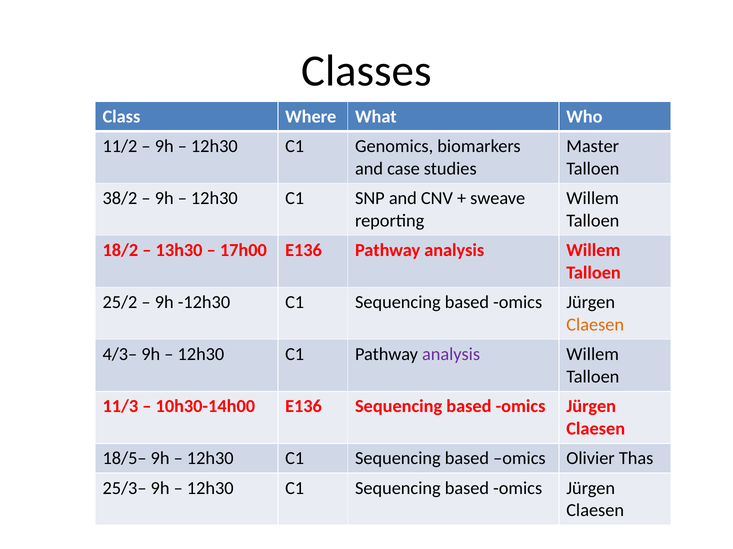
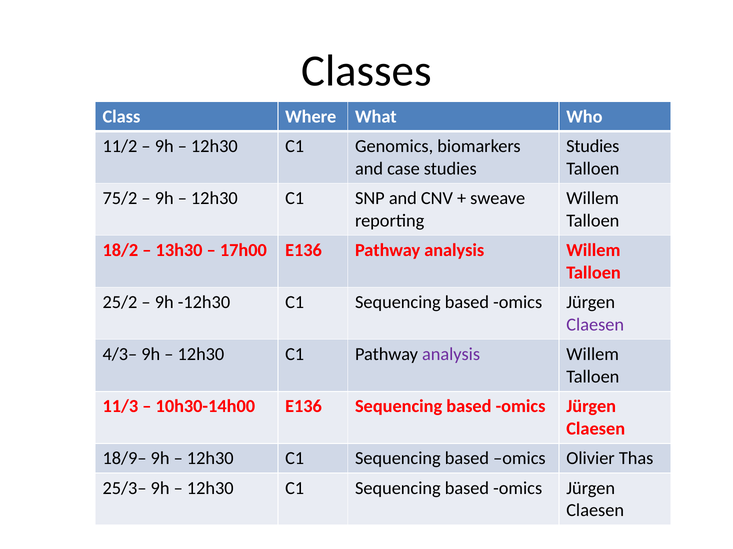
Master at (593, 146): Master -> Studies
38/2: 38/2 -> 75/2
Claesen at (595, 325) colour: orange -> purple
18/5–: 18/5– -> 18/9–
